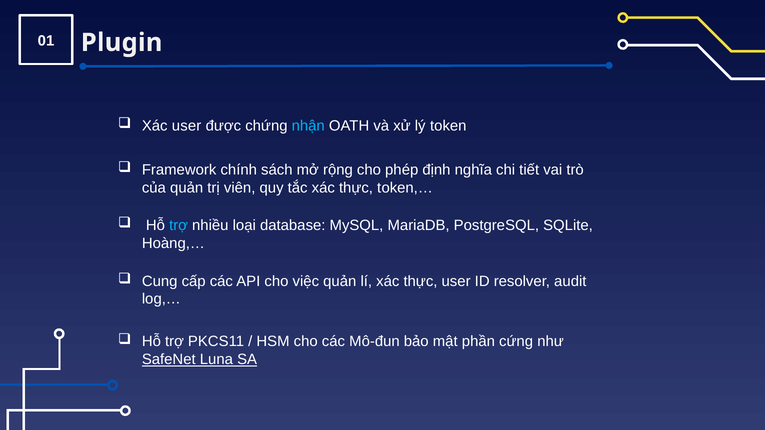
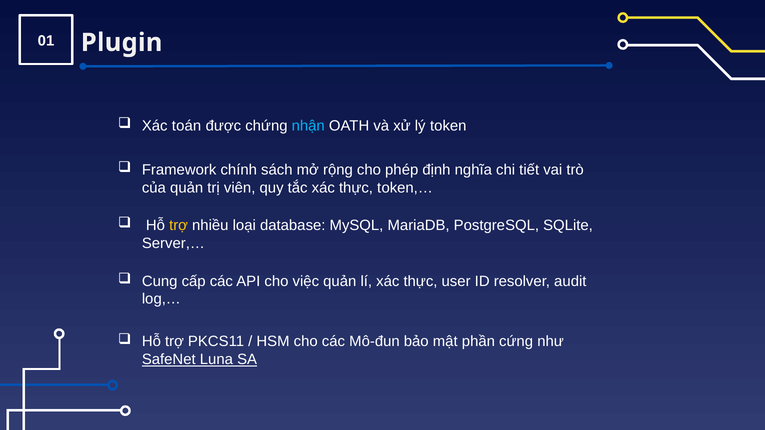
Xác user: user -> toán
trợ at (179, 226) colour: light blue -> yellow
Hoàng,…: Hoàng,… -> Server,…
